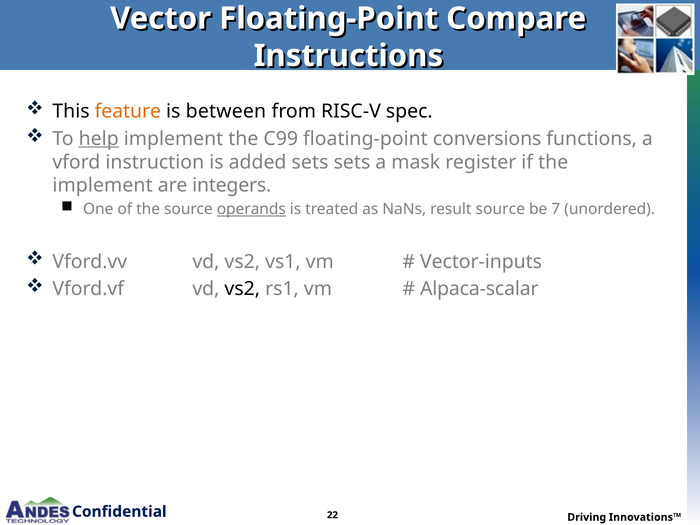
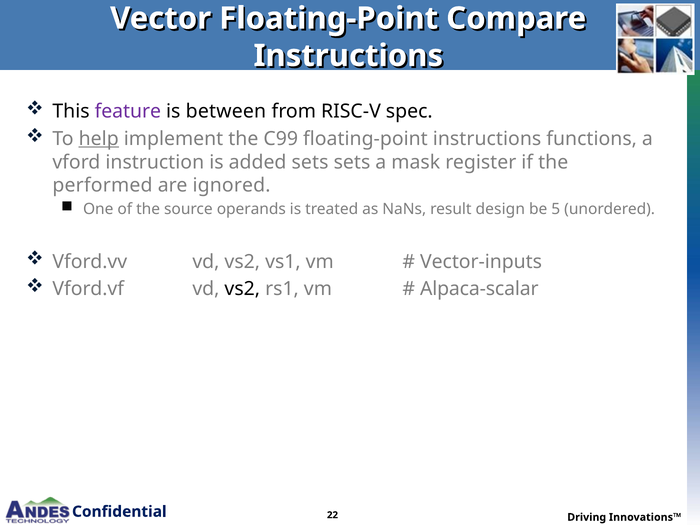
feature colour: orange -> purple
floating-point conversions: conversions -> instructions
implement at (103, 185): implement -> performed
integers: integers -> ignored
operands underline: present -> none
result source: source -> design
7: 7 -> 5
